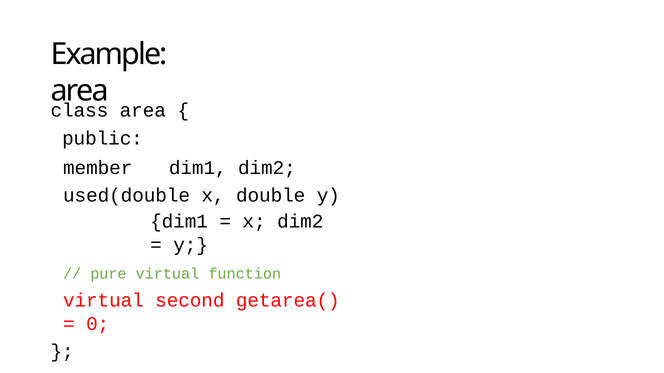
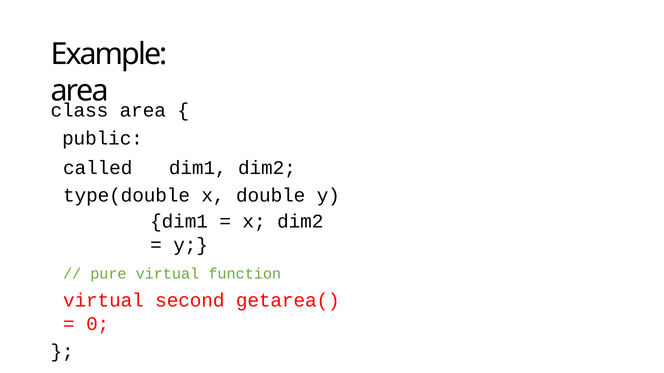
member: member -> called
used(double: used(double -> type(double
